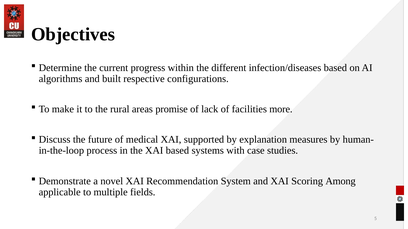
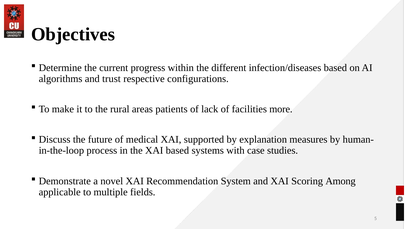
built: built -> trust
promise: promise -> patients
